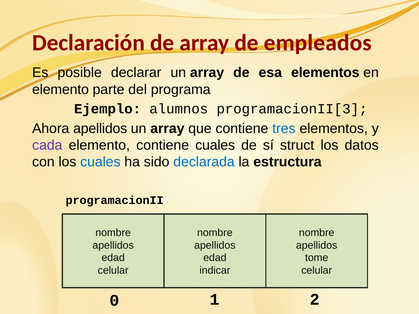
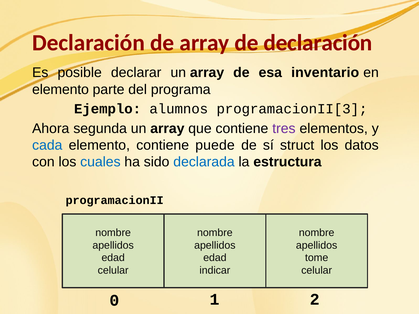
de empleados: empleados -> declaración
esa elementos: elementos -> inventario
Ahora apellidos: apellidos -> segunda
tres colour: blue -> purple
cada colour: purple -> blue
contiene cuales: cuales -> puede
